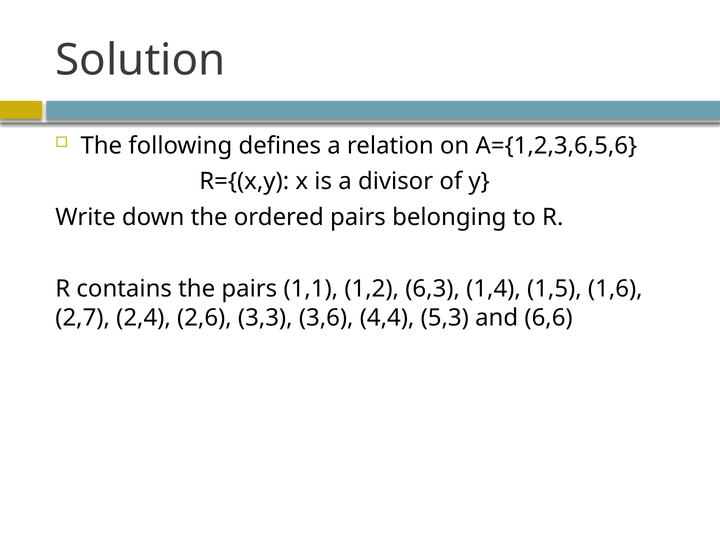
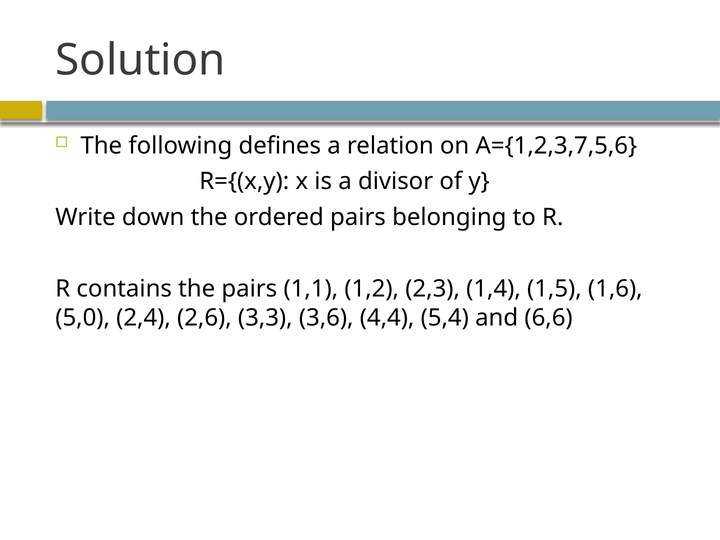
A={1,2,3,6,5,6: A={1,2,3,6,5,6 -> A={1,2,3,7,5,6
6,3: 6,3 -> 2,3
2,7: 2,7 -> 5,0
5,3: 5,3 -> 5,4
